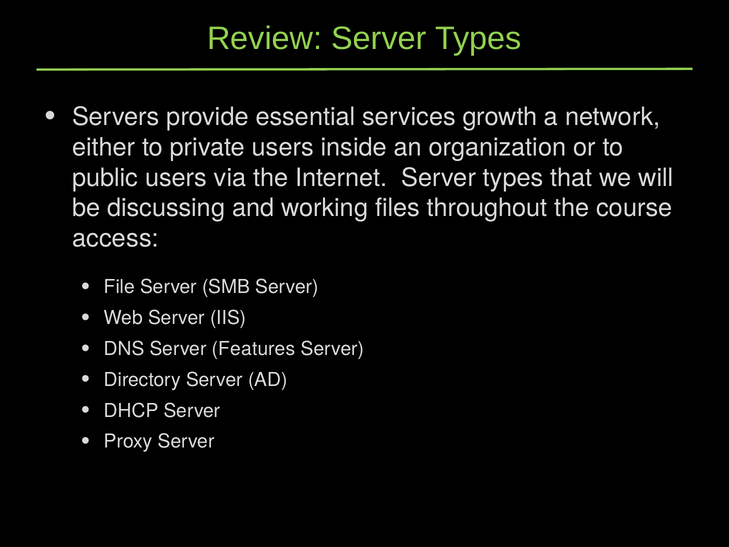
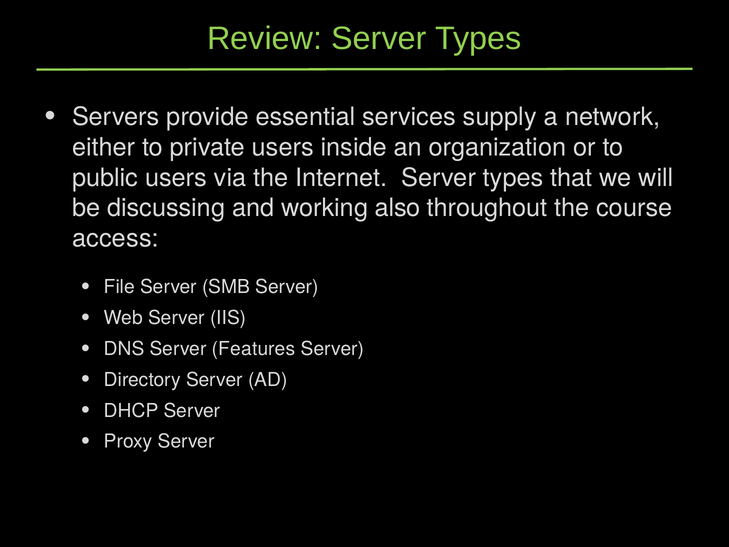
growth: growth -> supply
files: files -> also
